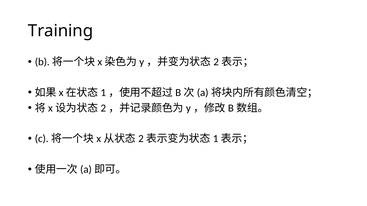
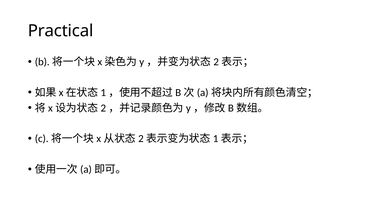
Training: Training -> Practical
